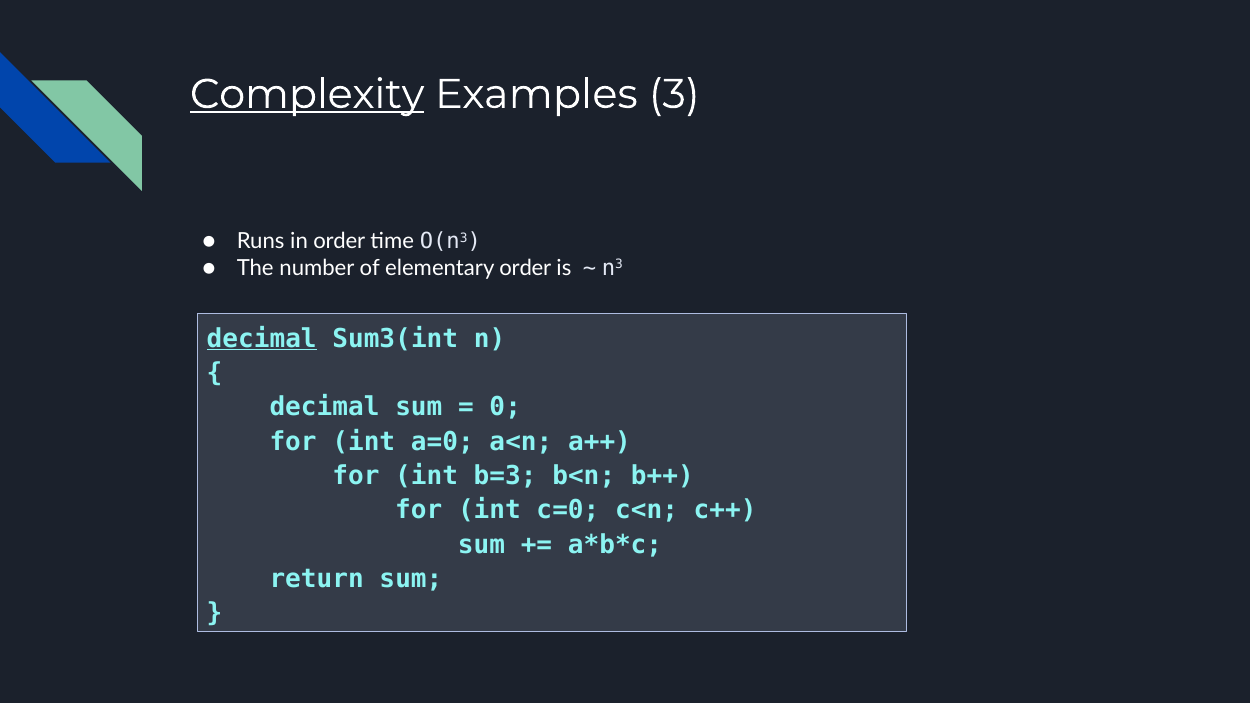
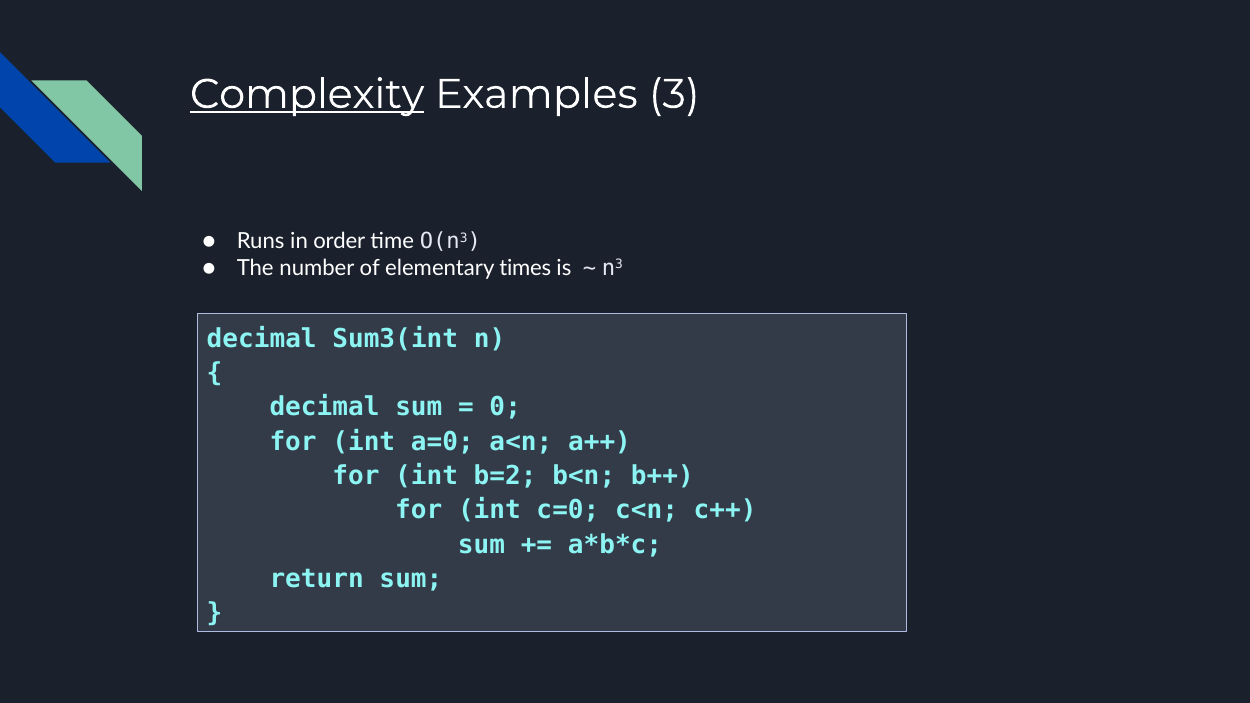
elementary order: order -> times
decimal at (262, 339) underline: present -> none
b=3: b=3 -> b=2
